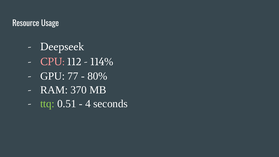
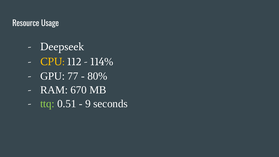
CPU colour: pink -> yellow
370: 370 -> 670
4: 4 -> 9
